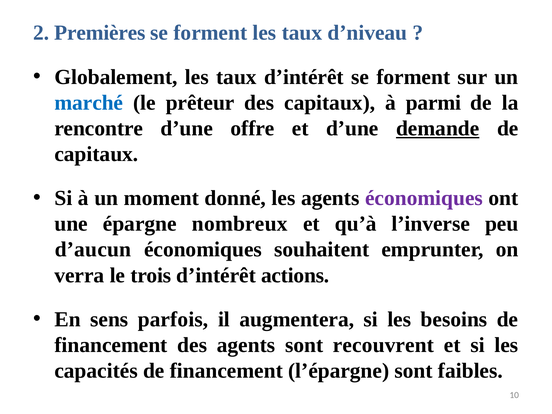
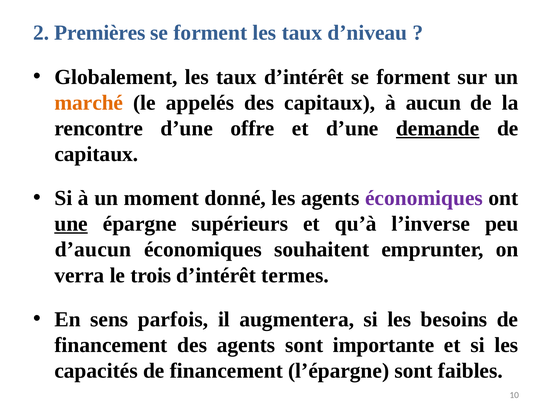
marché colour: blue -> orange
prêteur: prêteur -> appelés
parmi: parmi -> aucun
une underline: none -> present
nombreux: nombreux -> supérieurs
actions: actions -> termes
recouvrent: recouvrent -> importante
